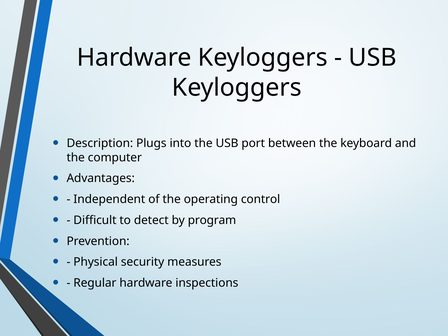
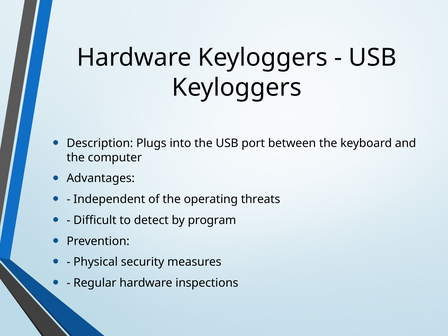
control: control -> threats
